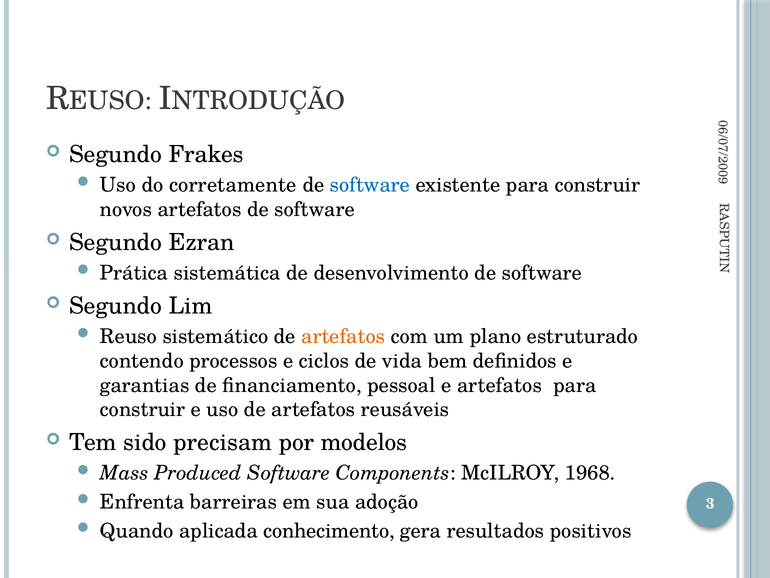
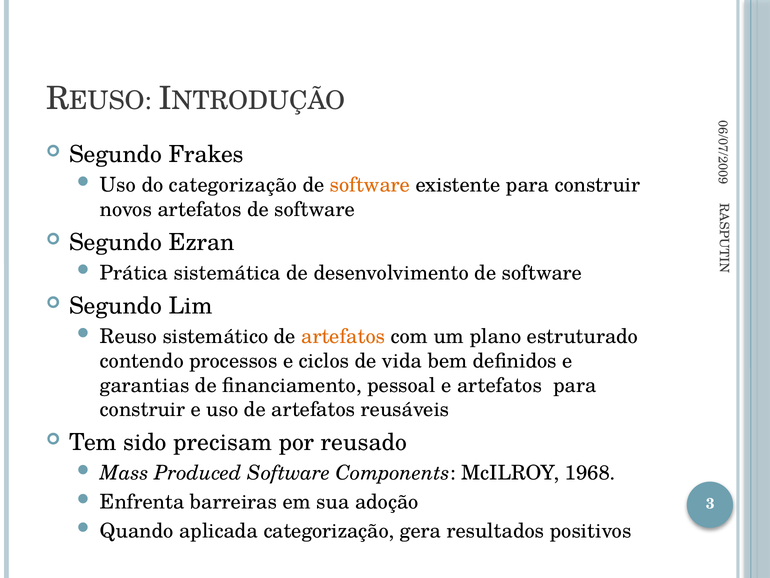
do corretamente: corretamente -> categorização
software at (370, 185) colour: blue -> orange
modelos: modelos -> reusado
aplicada conhecimento: conhecimento -> categorização
